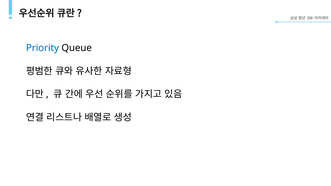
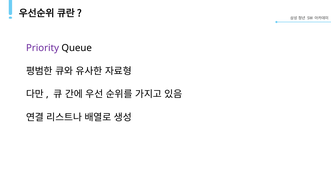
Priority colour: blue -> purple
